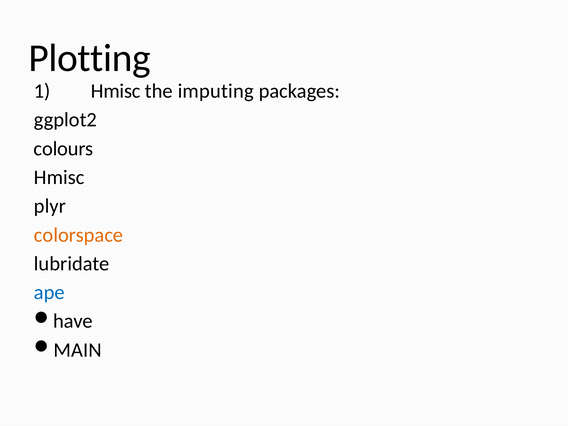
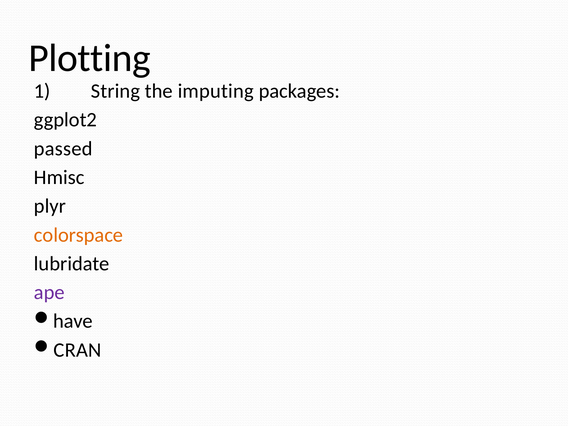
1 Hmisc: Hmisc -> String
colours: colours -> passed
ape colour: blue -> purple
MAIN: MAIN -> CRAN
